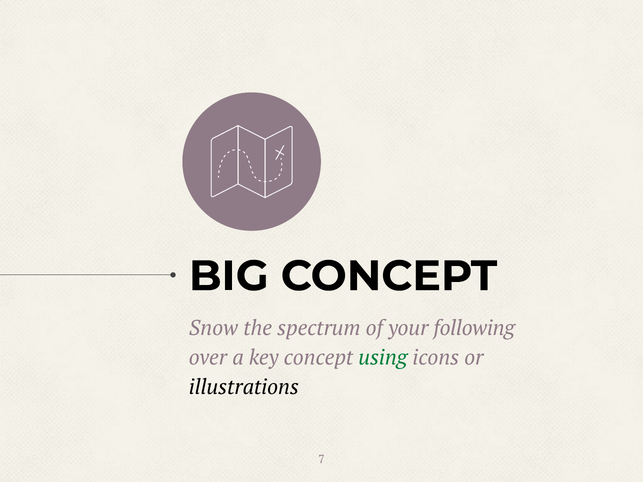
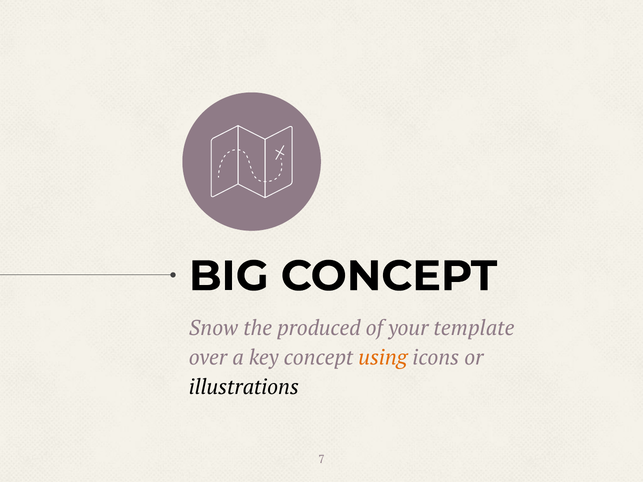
spectrum: spectrum -> produced
following: following -> template
using colour: green -> orange
